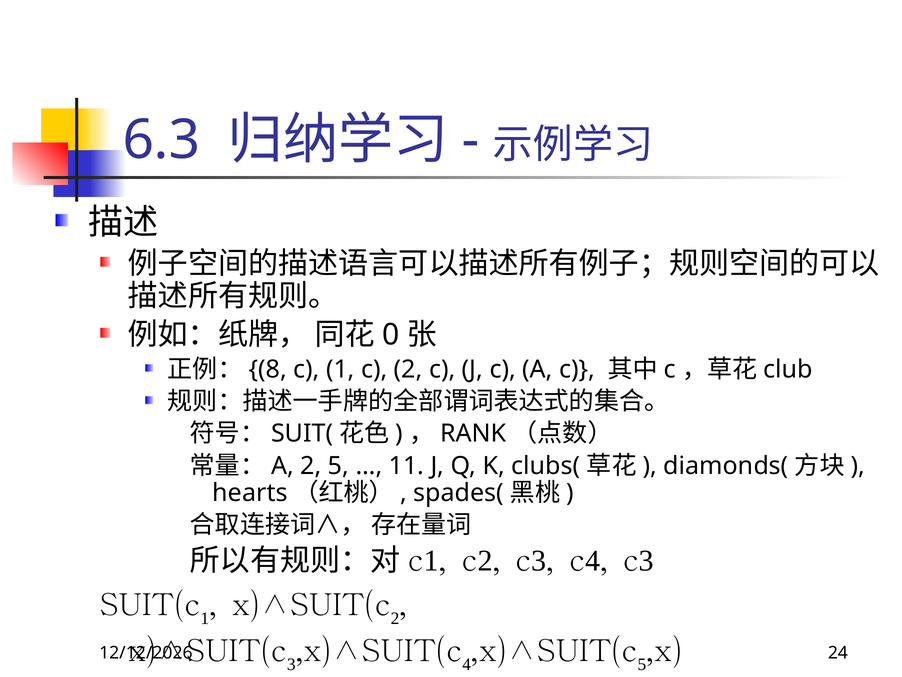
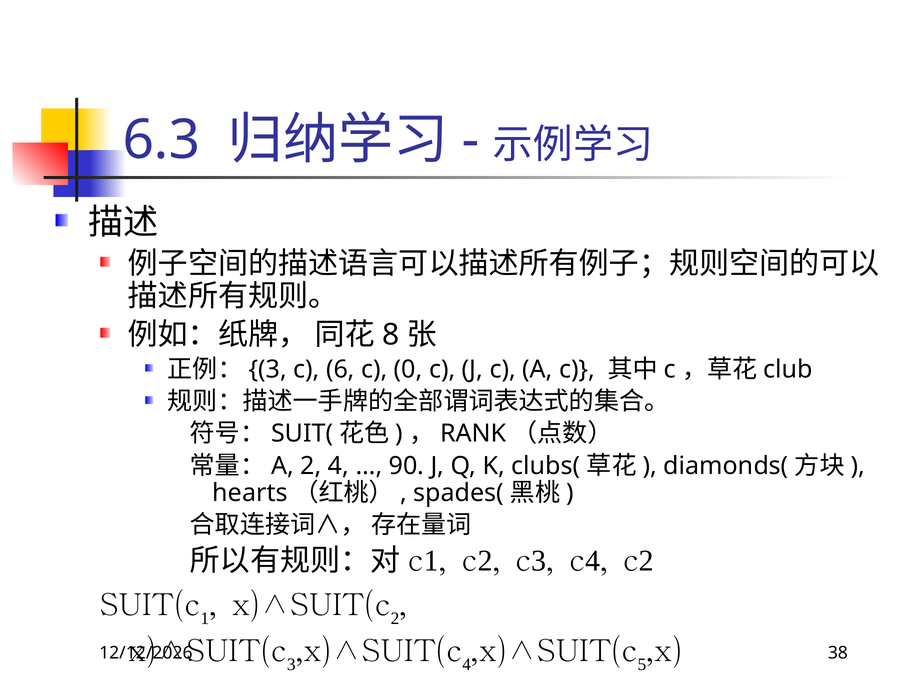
0: 0 -> 8
8 at (268, 369): 8 -> 3
1 at (340, 369): 1 -> 6
2 at (408, 369): 2 -> 0
2 5: 5 -> 4
11: 11 -> 90
3 at (646, 560): 3 -> 2
24: 24 -> 38
